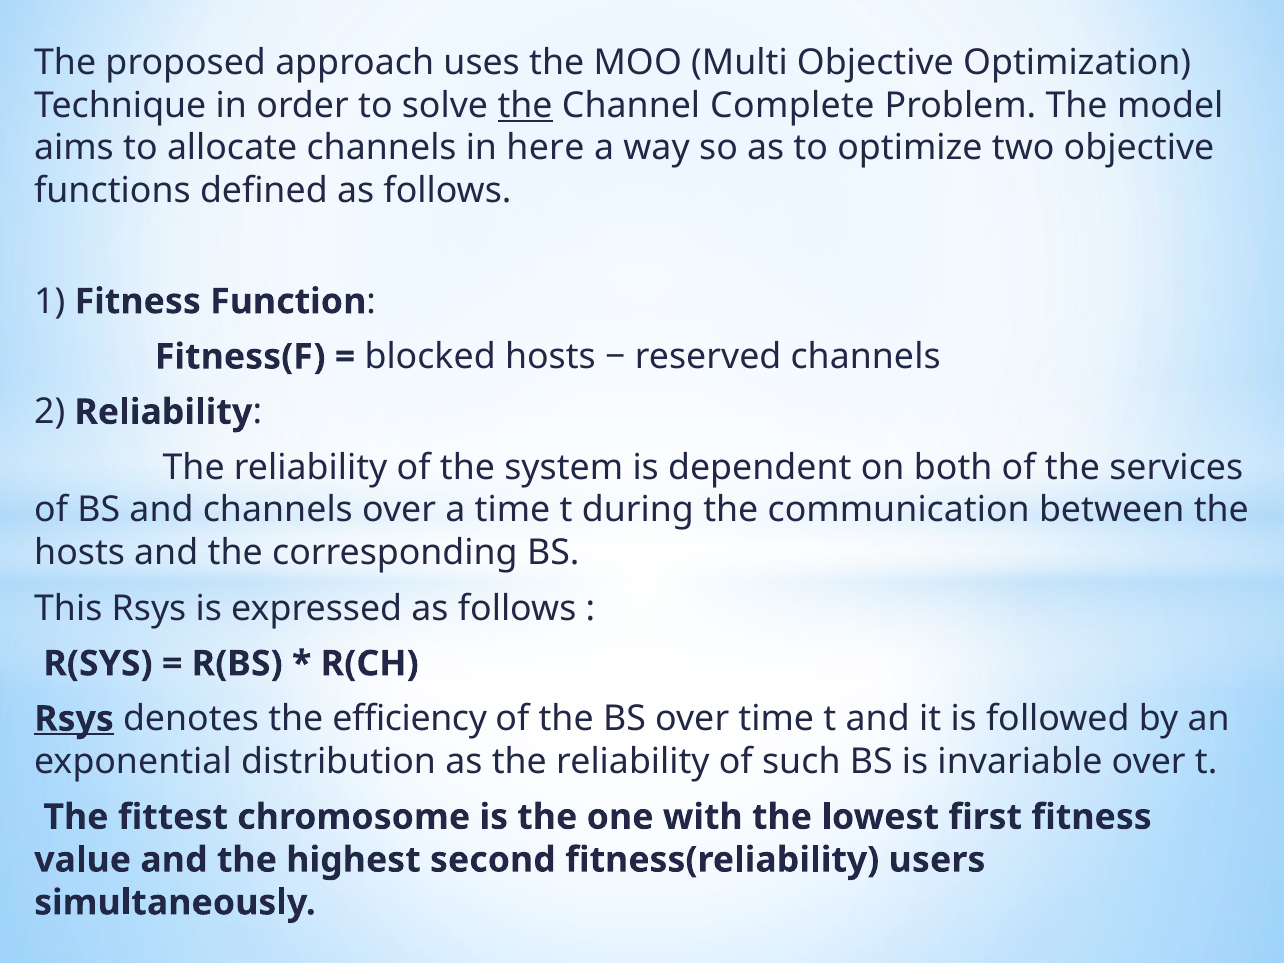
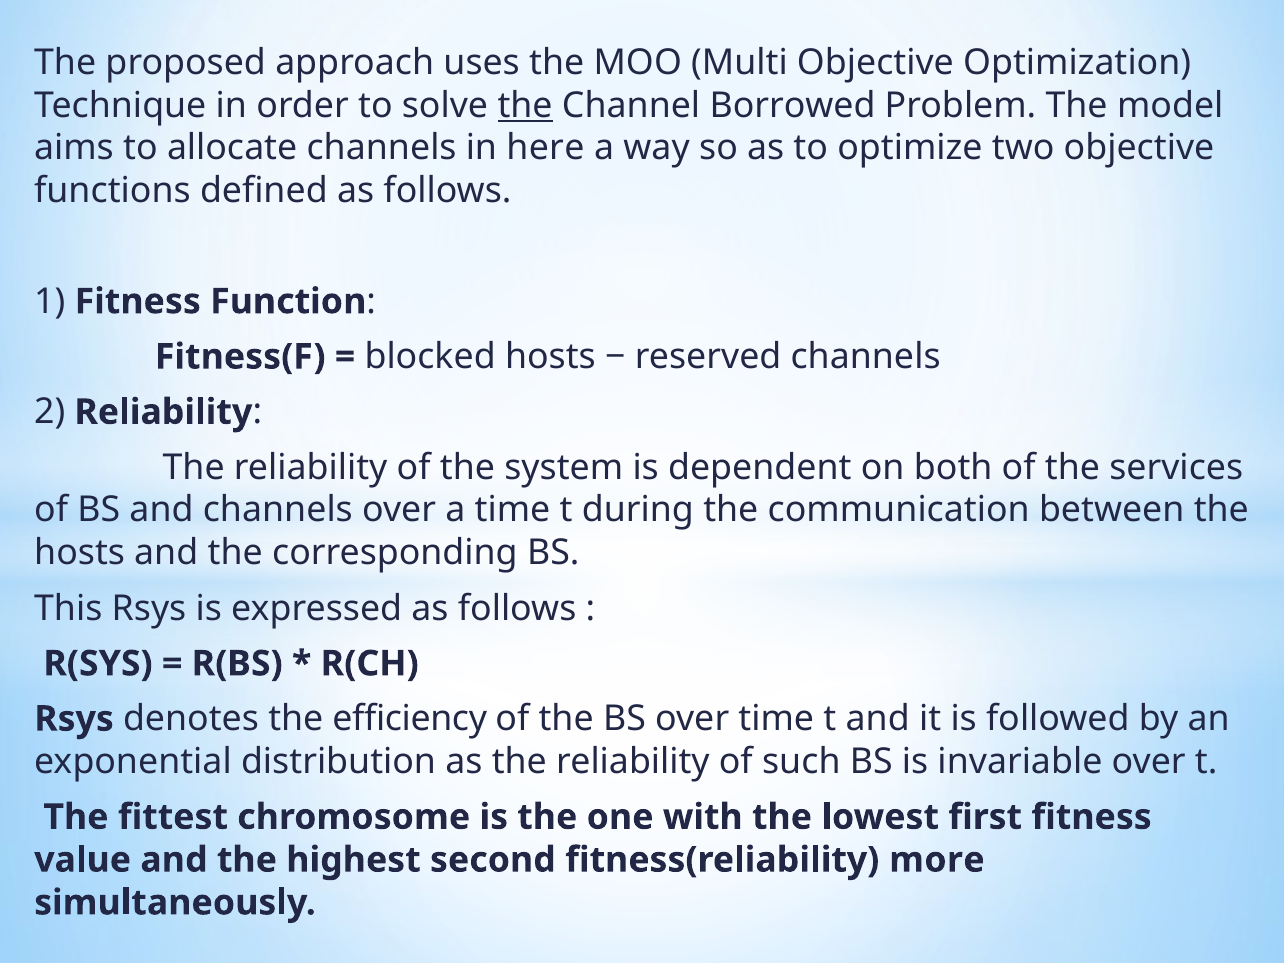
Complete: Complete -> Borrowed
Rsys at (74, 719) underline: present -> none
users: users -> more
